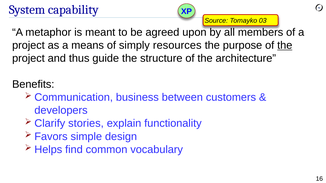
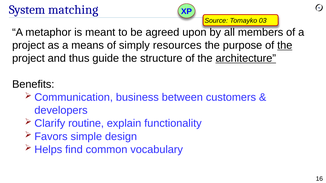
capability: capability -> matching
architecture underline: none -> present
stories: stories -> routine
